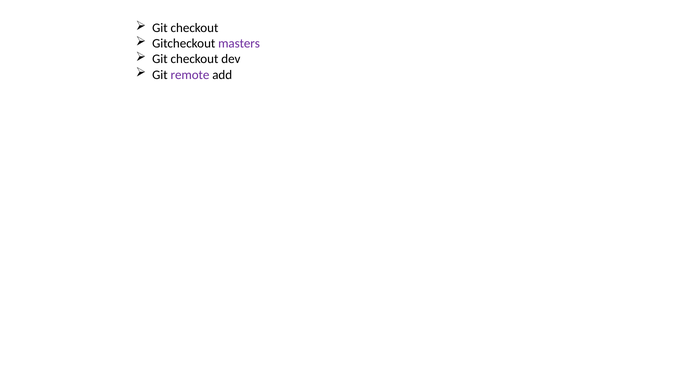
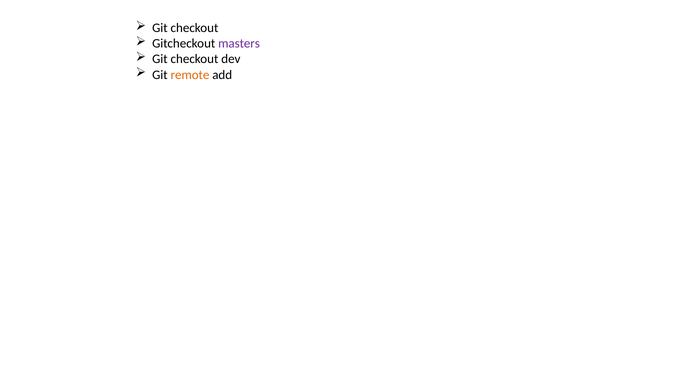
remote colour: purple -> orange
